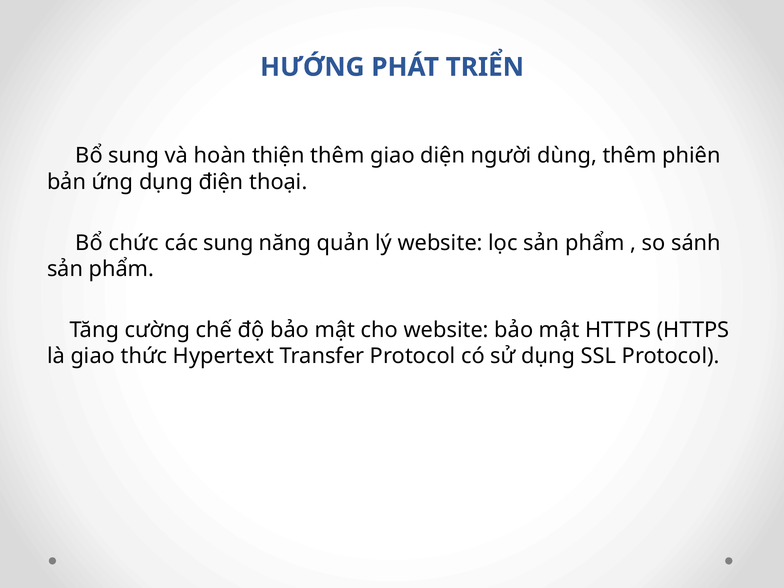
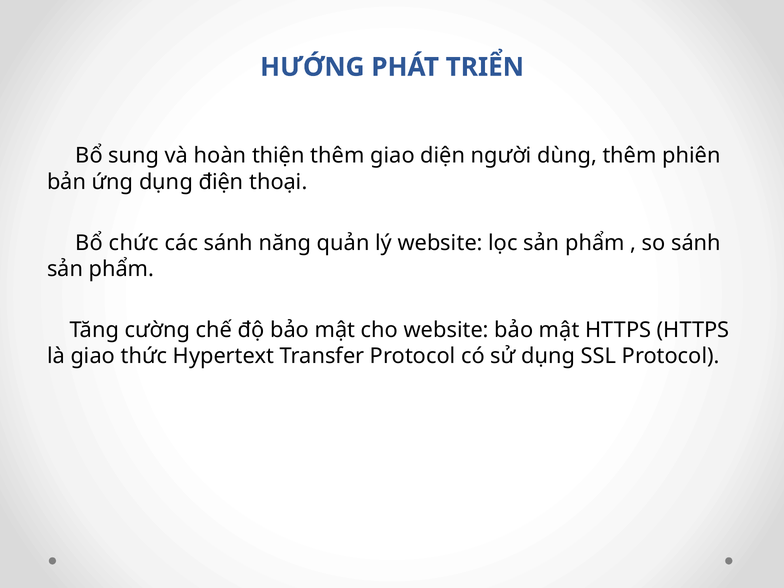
các sung: sung -> sánh
